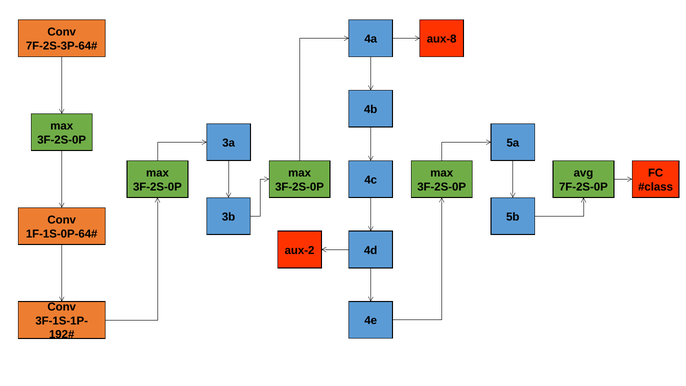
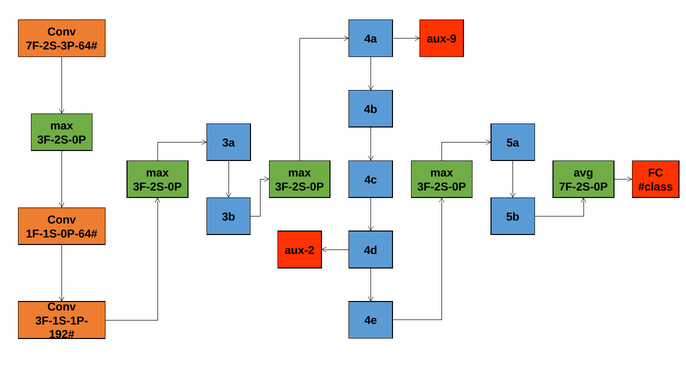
aux-8: aux-8 -> aux-9
